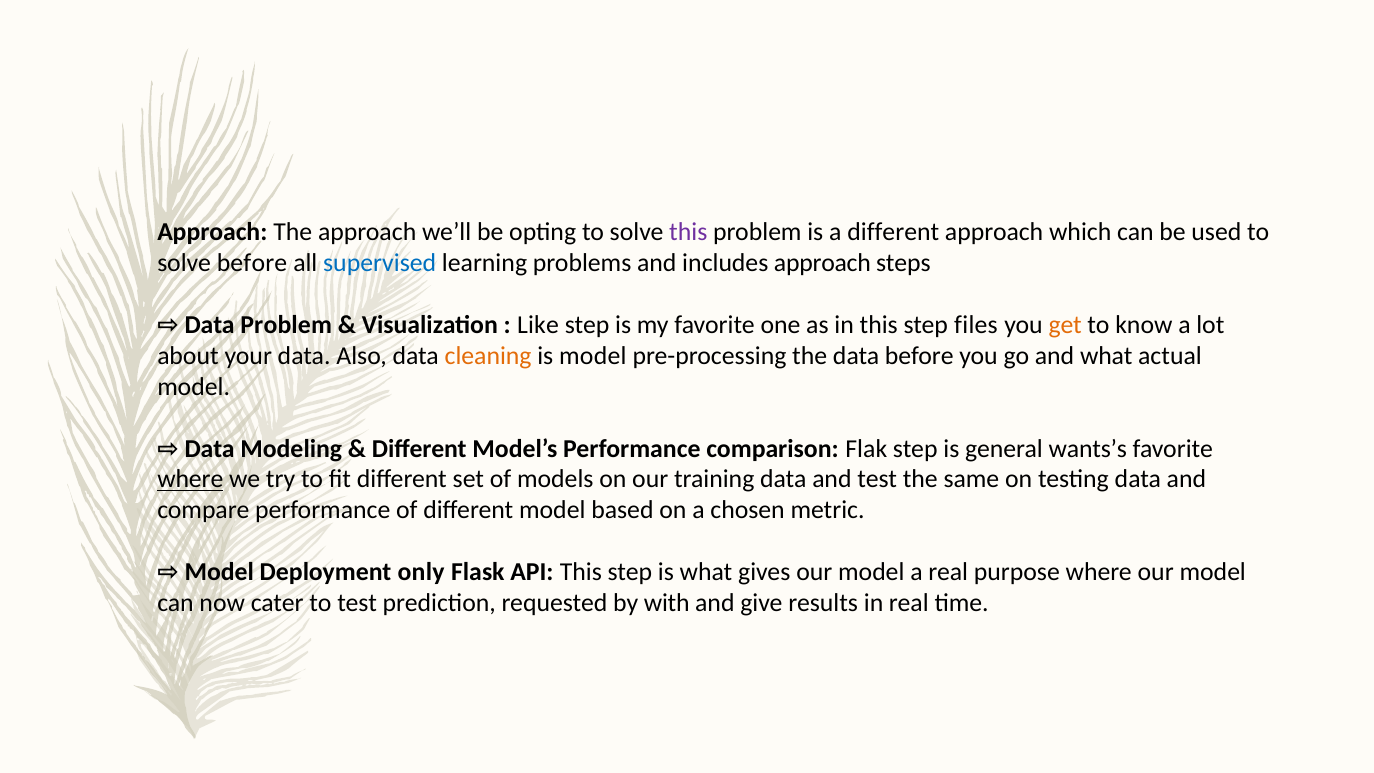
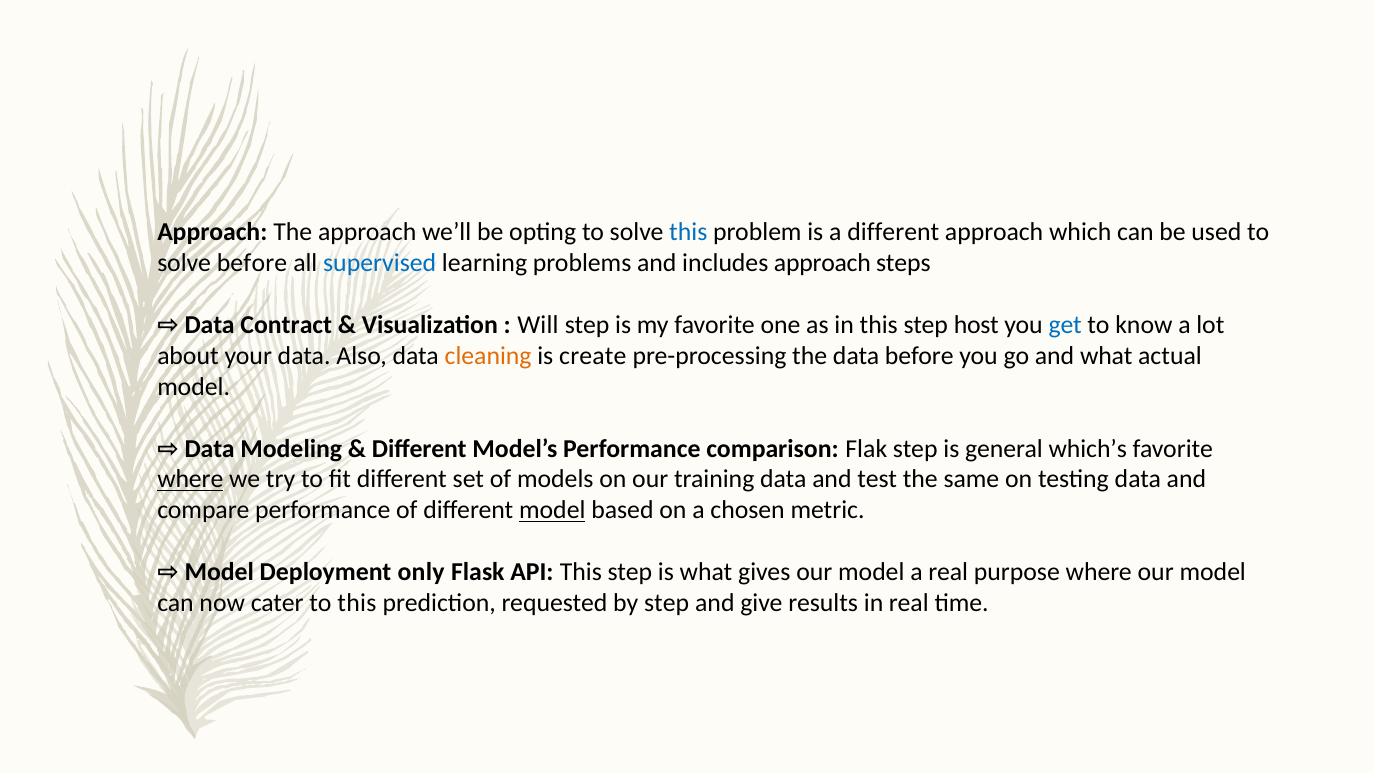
this at (688, 232) colour: purple -> blue
Problem at (286, 325): Problem -> Contract
Like: Like -> Will
files: files -> host
get colour: orange -> blue
is model: model -> create
wants’s: wants’s -> which’s
model at (552, 510) underline: none -> present
to test: test -> this
by with: with -> step
